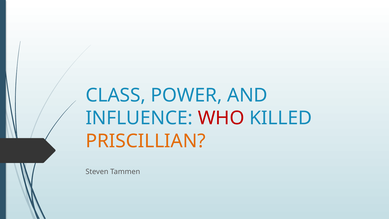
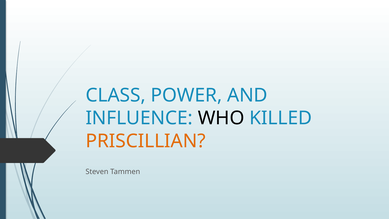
WHO colour: red -> black
